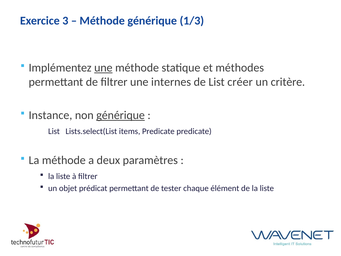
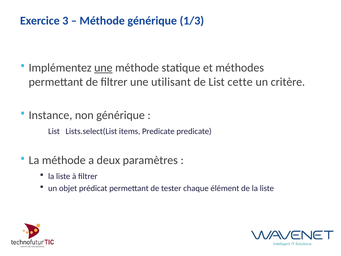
internes: internes -> utilisant
créer: créer -> cette
générique at (121, 115) underline: present -> none
